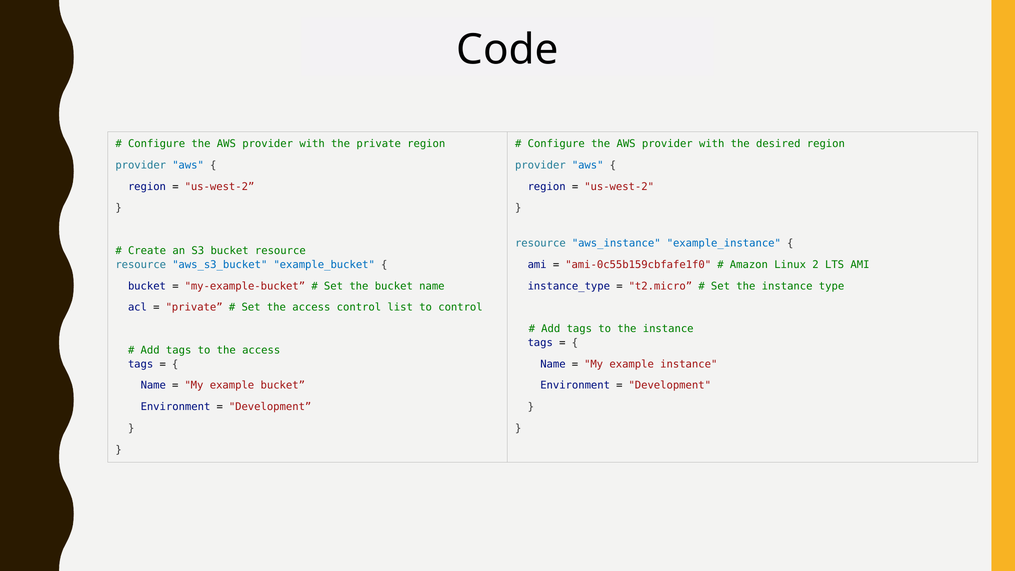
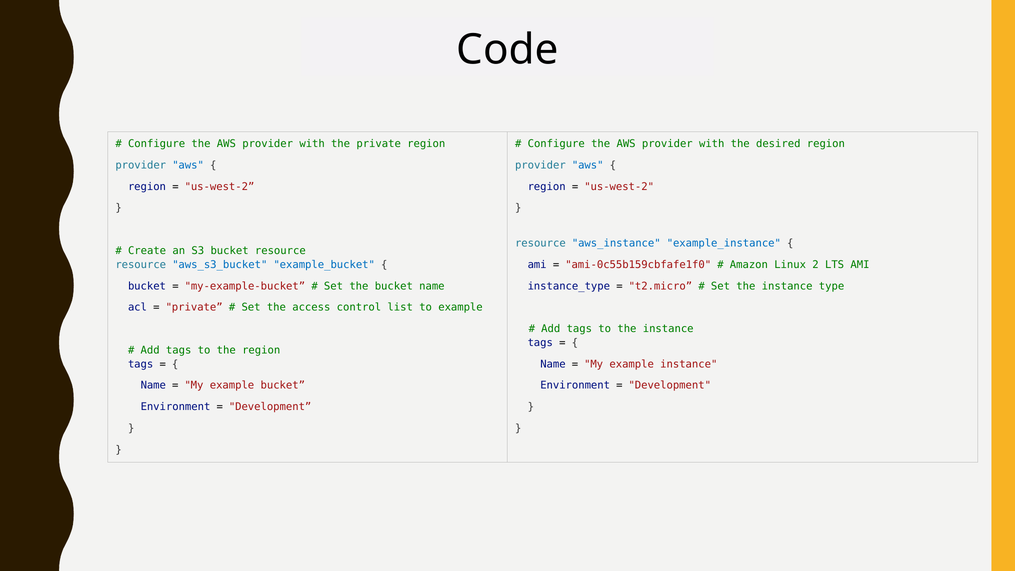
to control: control -> example
to the access: access -> region
